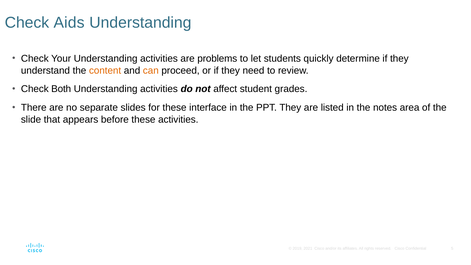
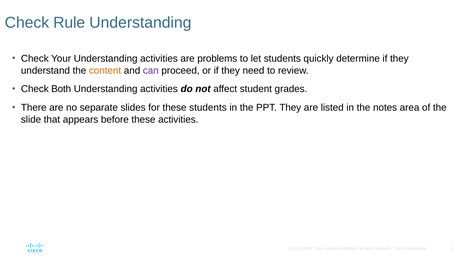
Aids: Aids -> Rule
can colour: orange -> purple
these interface: interface -> students
